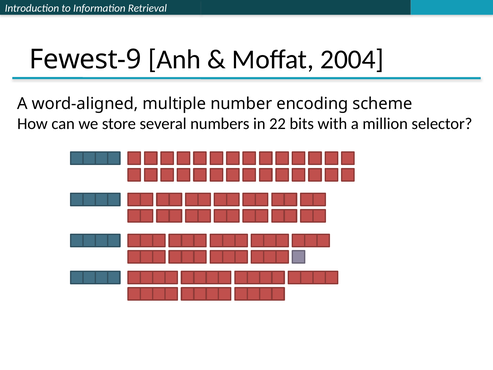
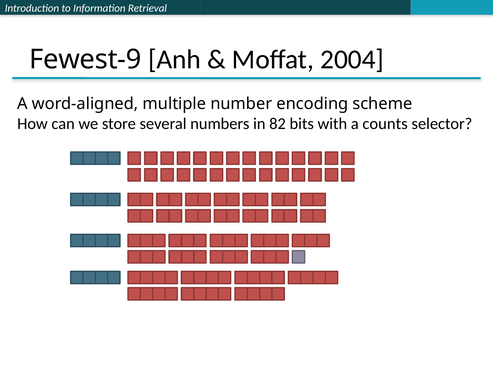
22: 22 -> 82
million: million -> counts
